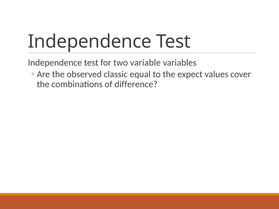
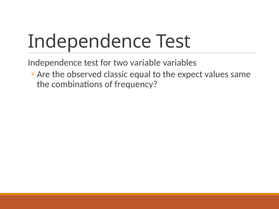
cover: cover -> same
difference: difference -> frequency
